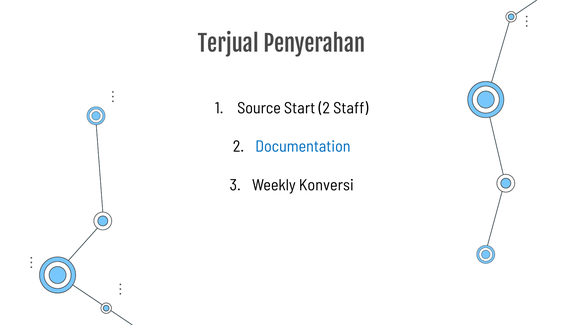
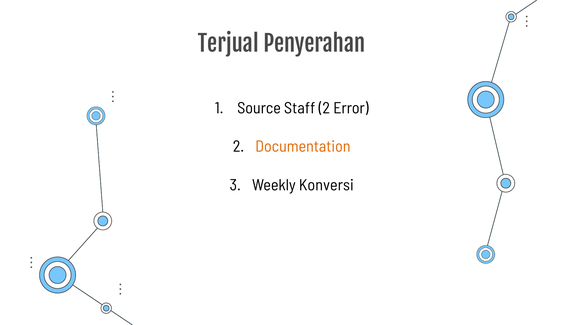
Start: Start -> Staff
Staff: Staff -> Error
Documentation colour: blue -> orange
